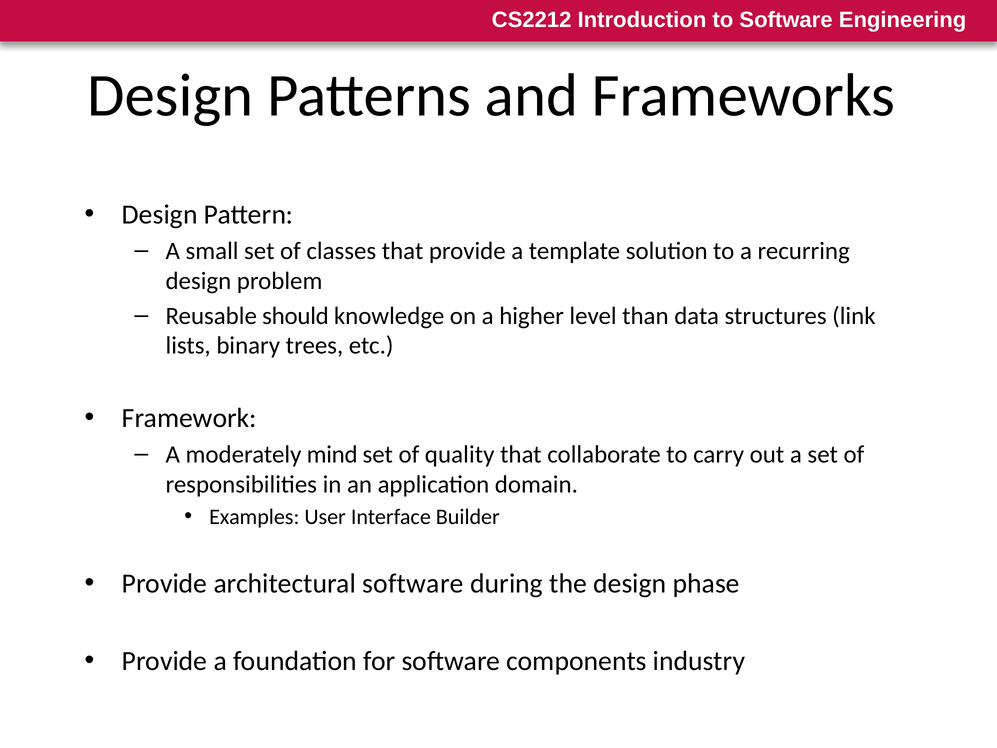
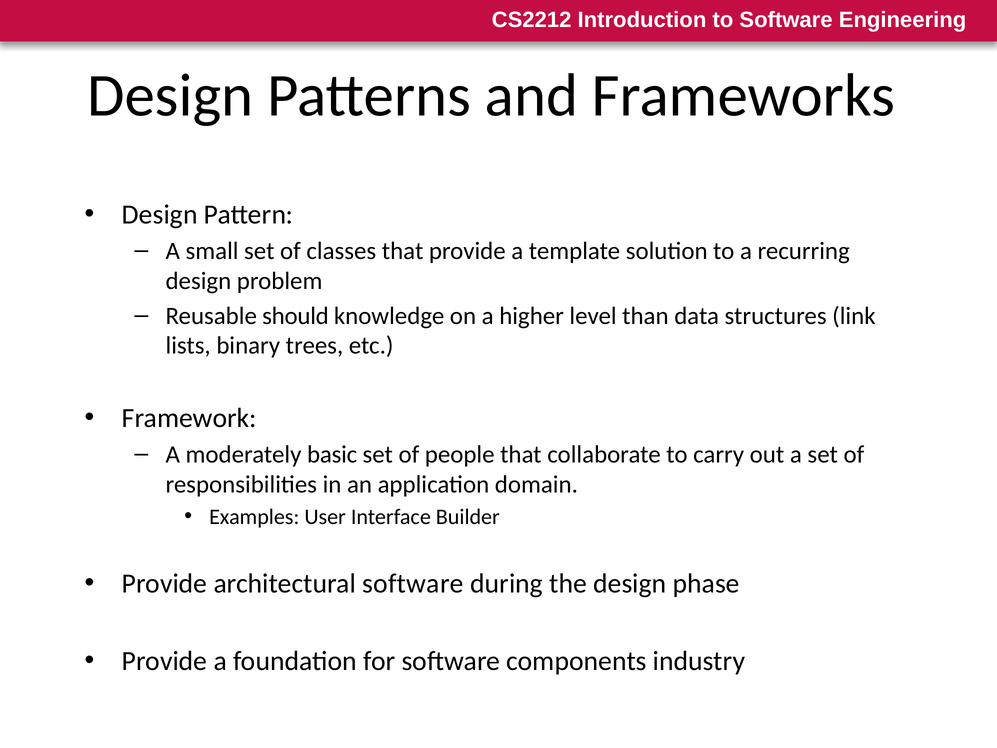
mind: mind -> basic
quality: quality -> people
